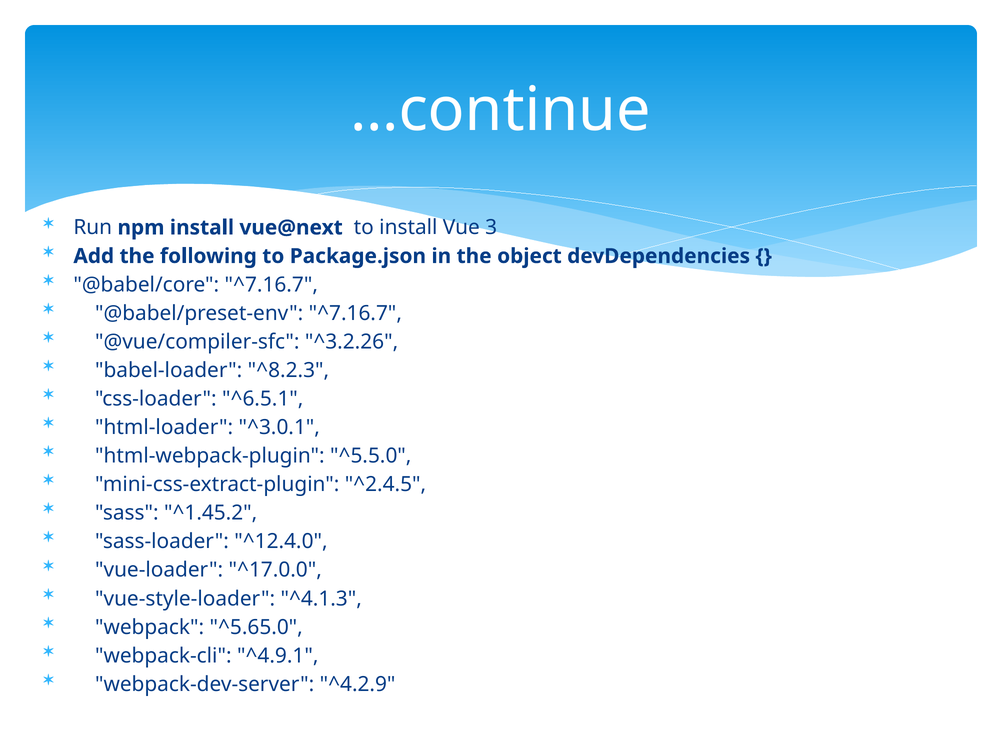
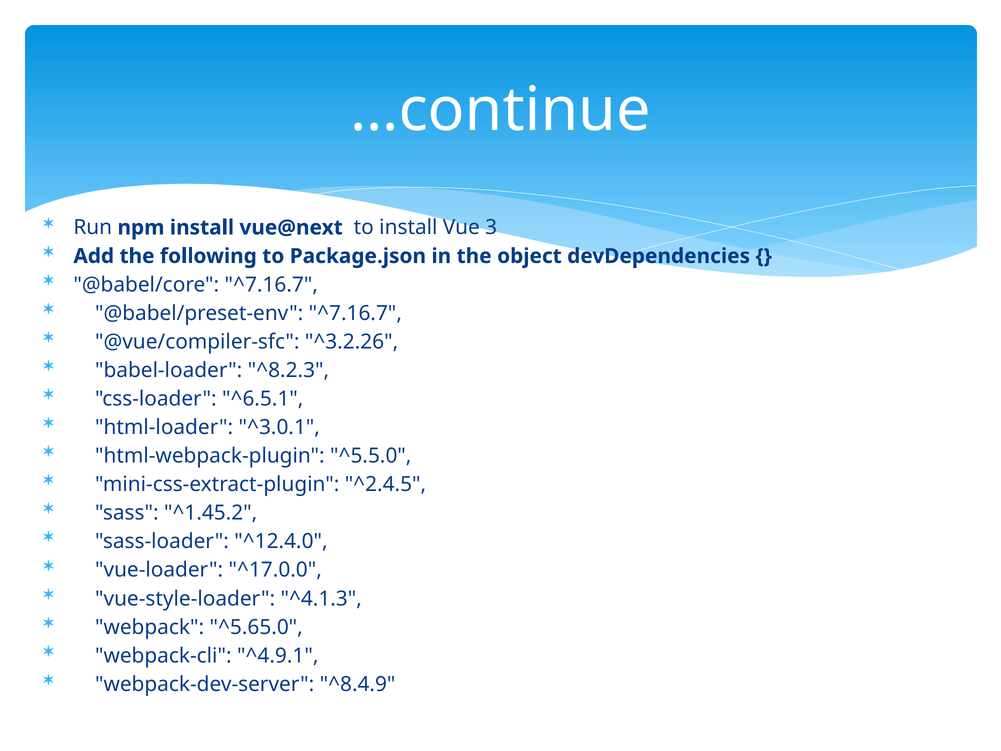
^4.2.9: ^4.2.9 -> ^8.4.9
